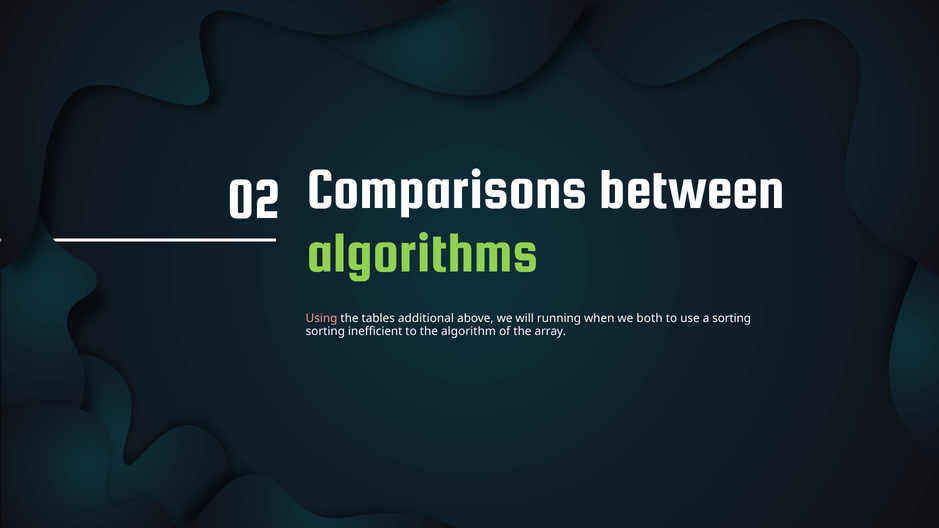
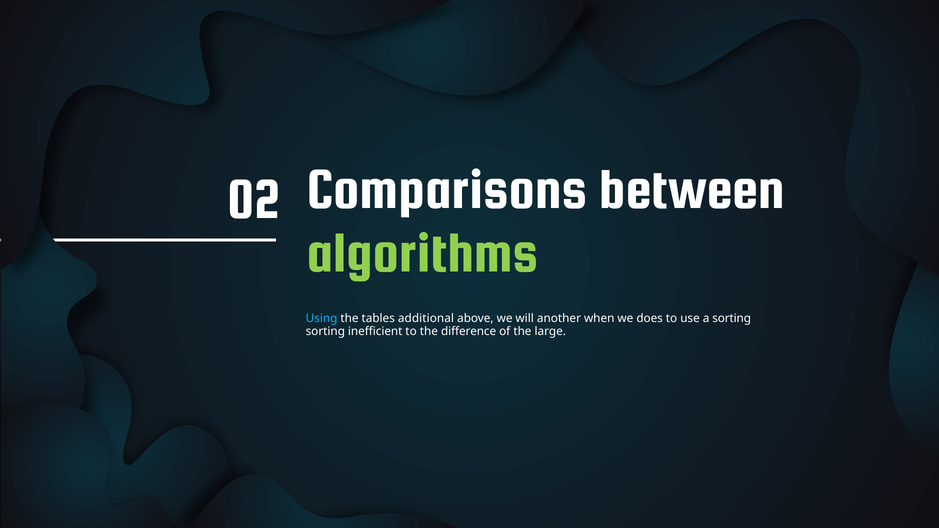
Using colour: pink -> light blue
running: running -> another
both: both -> does
algorithm: algorithm -> difference
array: array -> large
